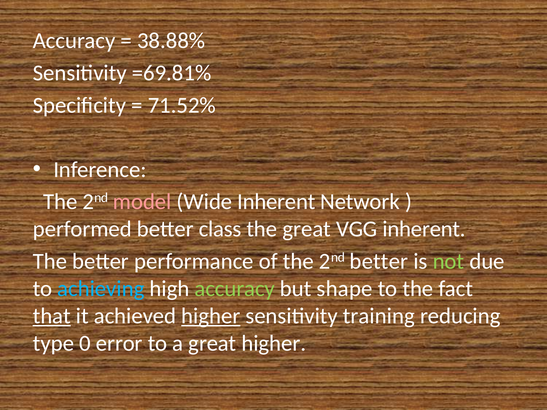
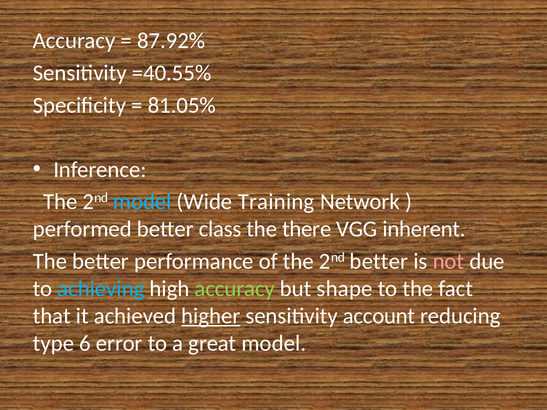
38.88%: 38.88% -> 87.92%
=69.81%: =69.81% -> =40.55%
71.52%: 71.52% -> 81.05%
model at (142, 202) colour: pink -> light blue
Wide Inherent: Inherent -> Training
the great: great -> there
not colour: light green -> pink
that underline: present -> none
training: training -> account
0: 0 -> 6
great higher: higher -> model
